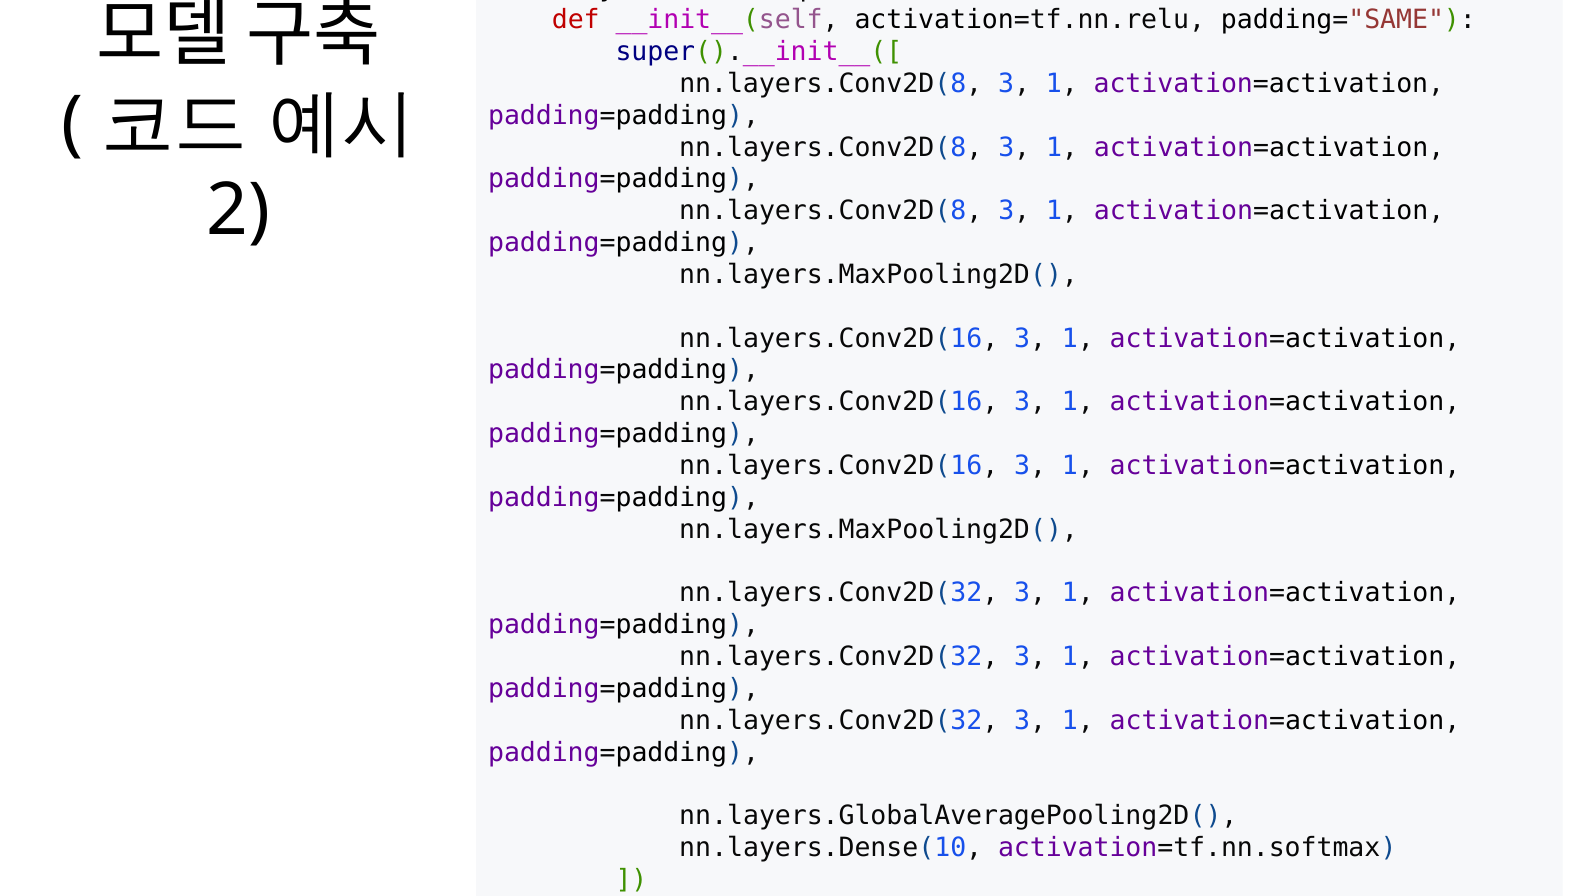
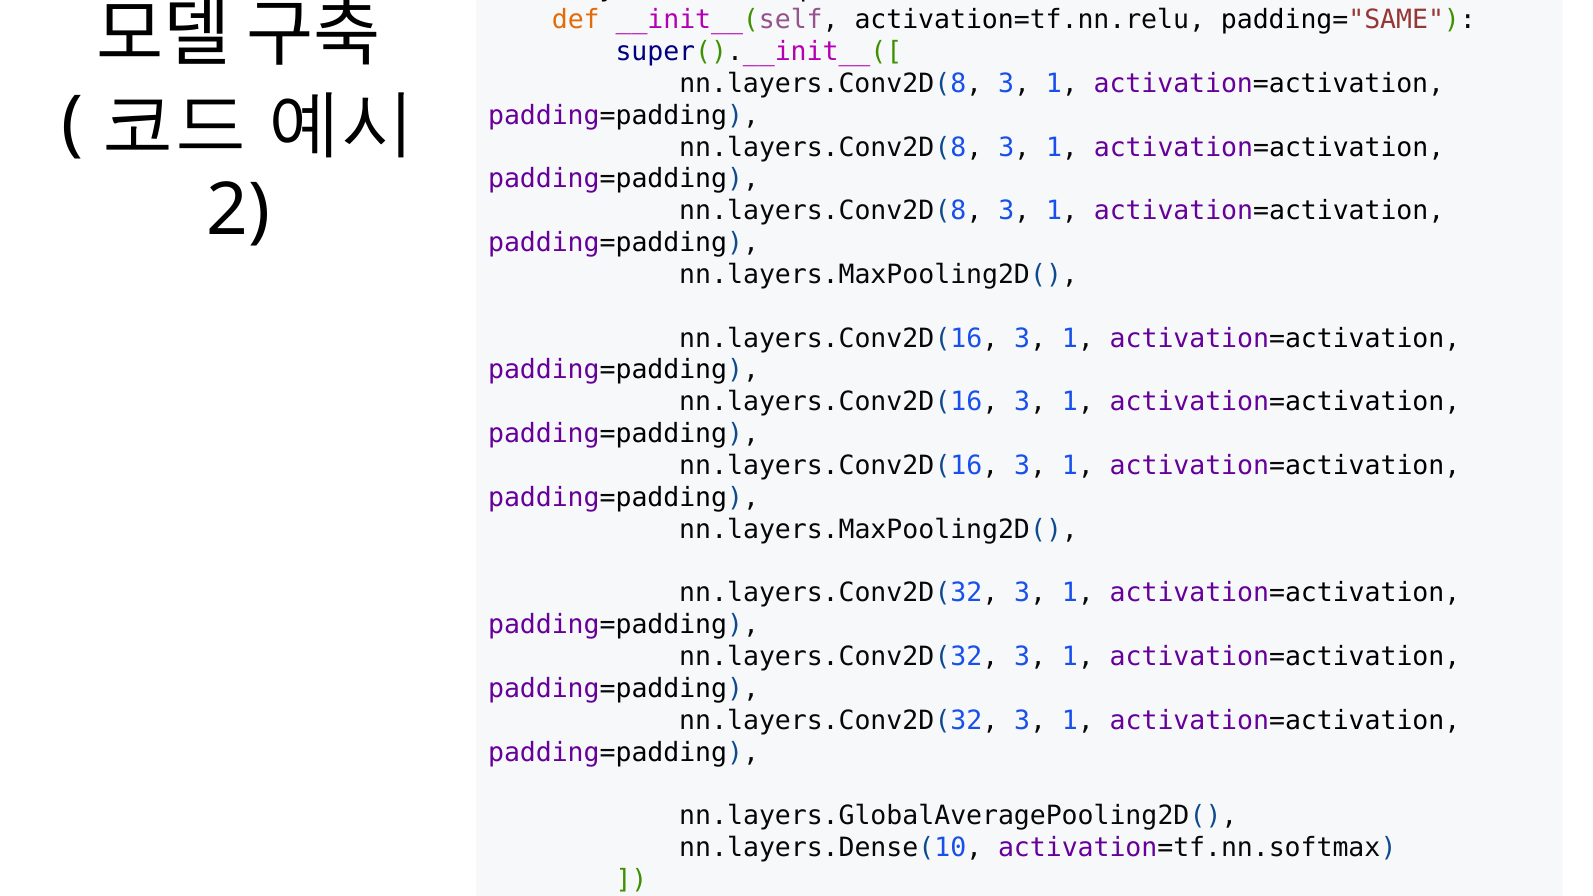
def colour: red -> orange
